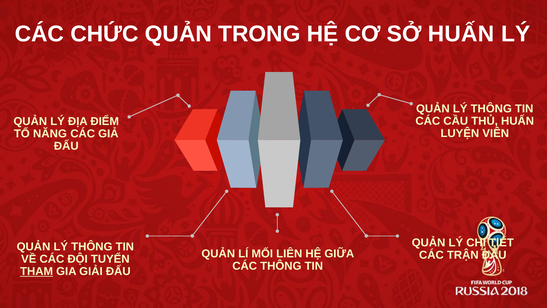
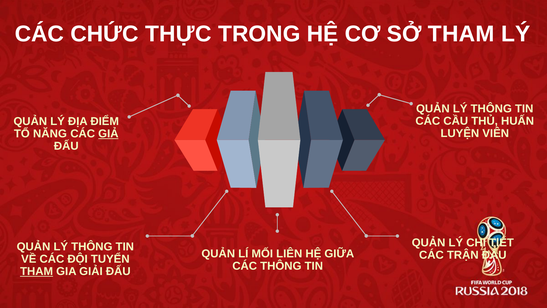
CHỨC QUẢN: QUẢN -> THỰC
SỞ HUẤN: HUẤN -> THAM
GIẢ underline: none -> present
